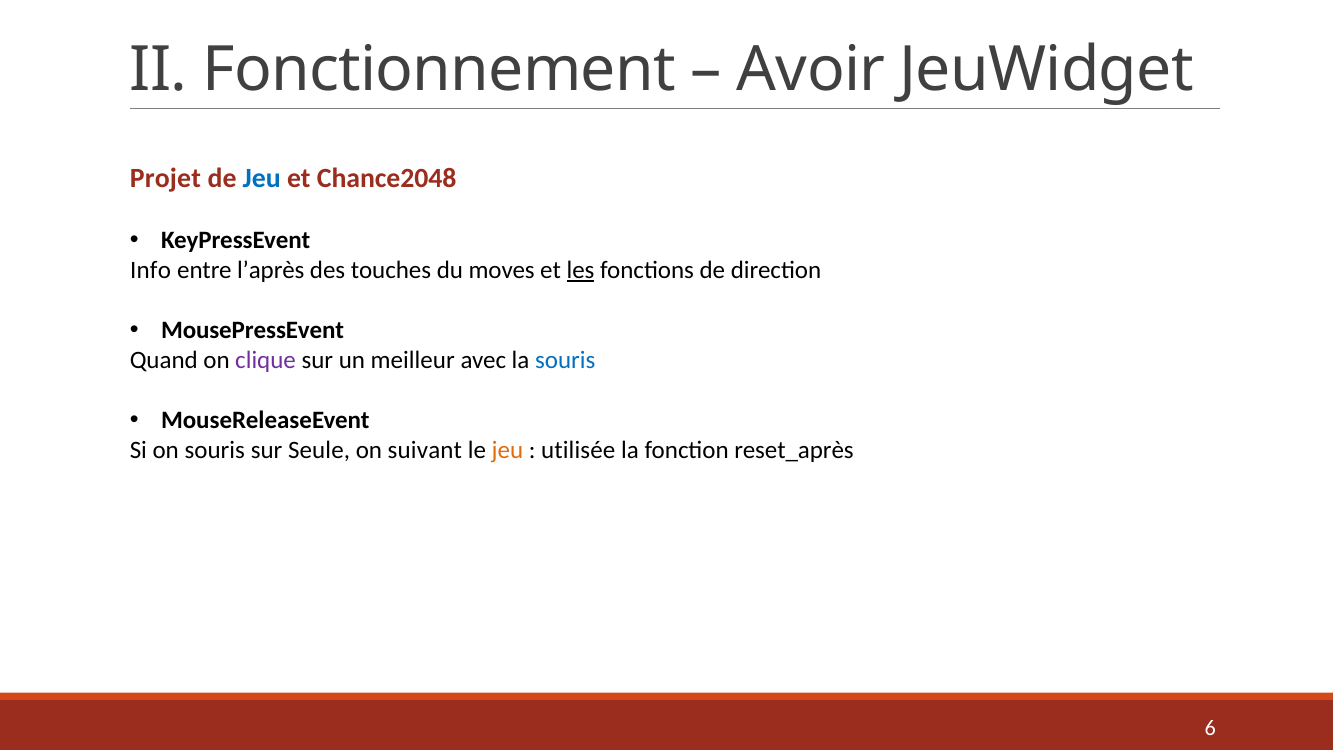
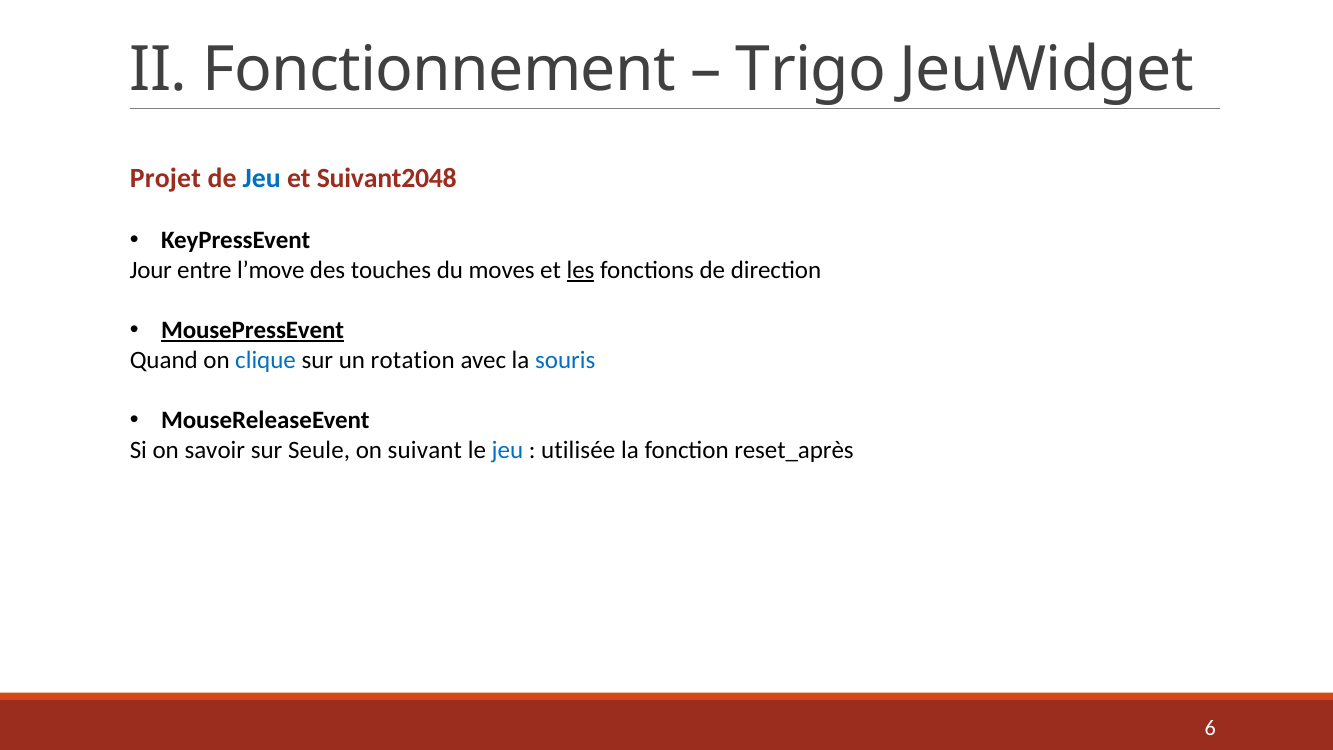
Avoir: Avoir -> Trigo
Chance2048: Chance2048 -> Suivant2048
Info: Info -> Jour
l’après: l’après -> l’move
MousePressEvent underline: none -> present
clique colour: purple -> blue
meilleur: meilleur -> rotation
on souris: souris -> savoir
jeu at (507, 450) colour: orange -> blue
